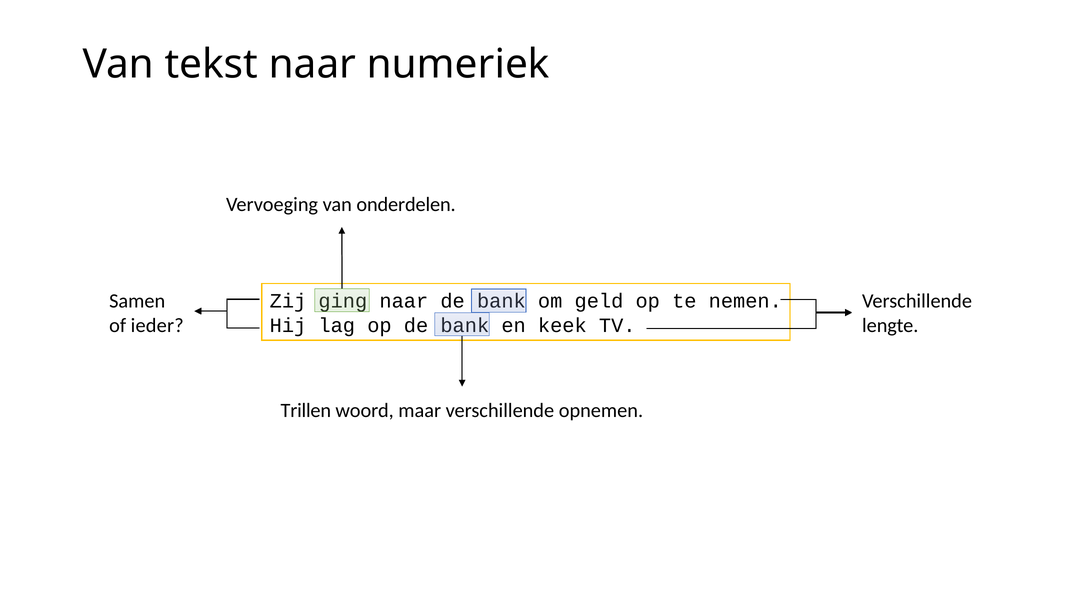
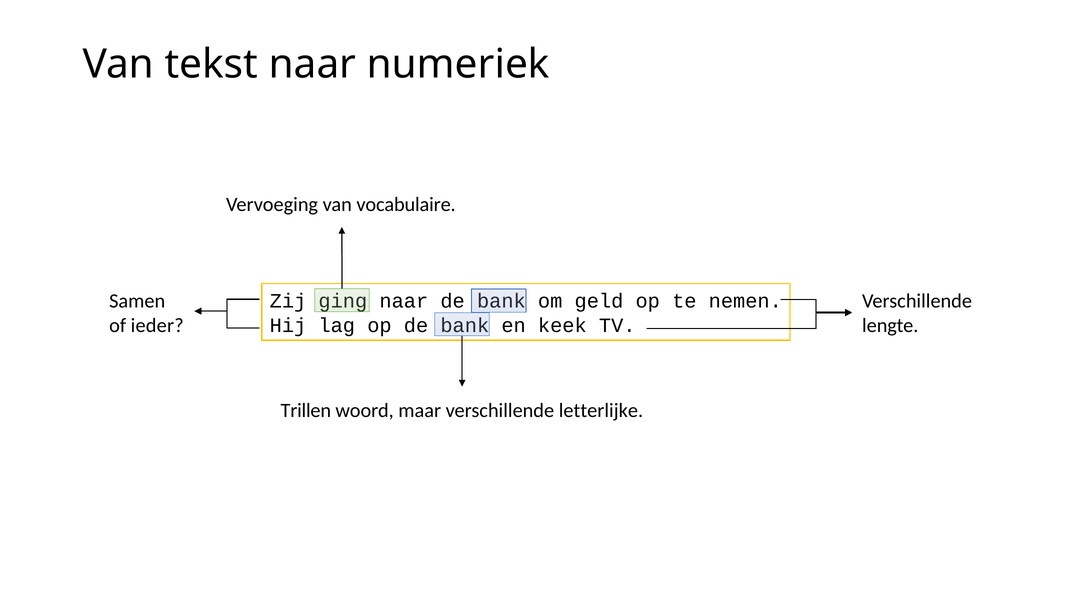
onderdelen: onderdelen -> vocabulaire
opnemen: opnemen -> letterlijke
